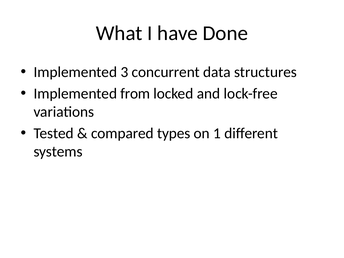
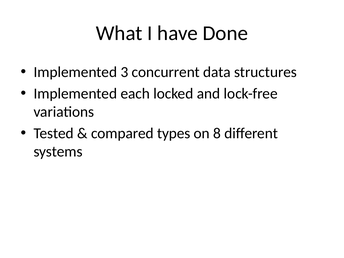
from: from -> each
1: 1 -> 8
